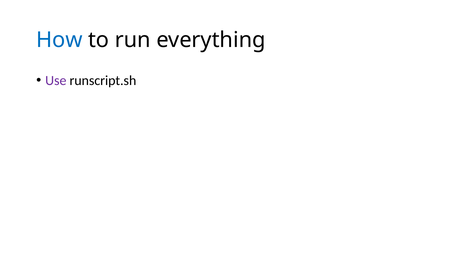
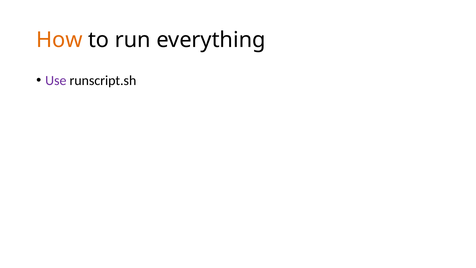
How colour: blue -> orange
